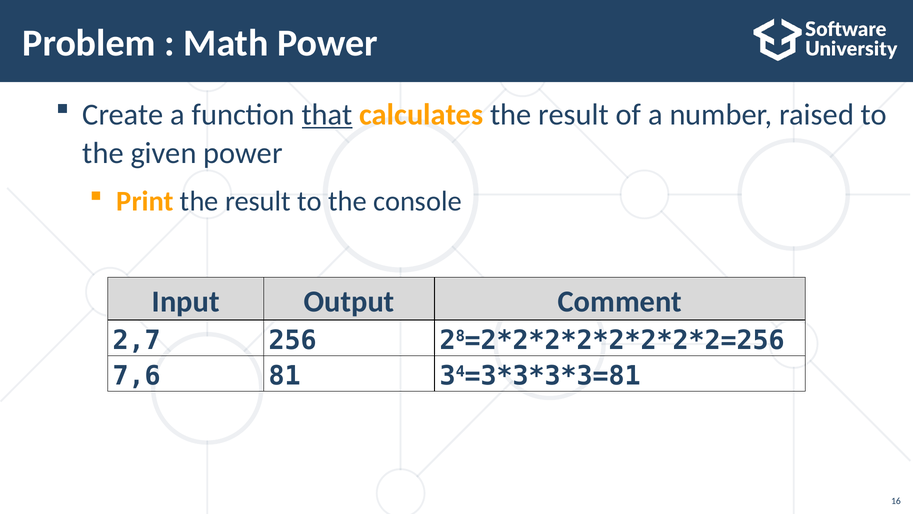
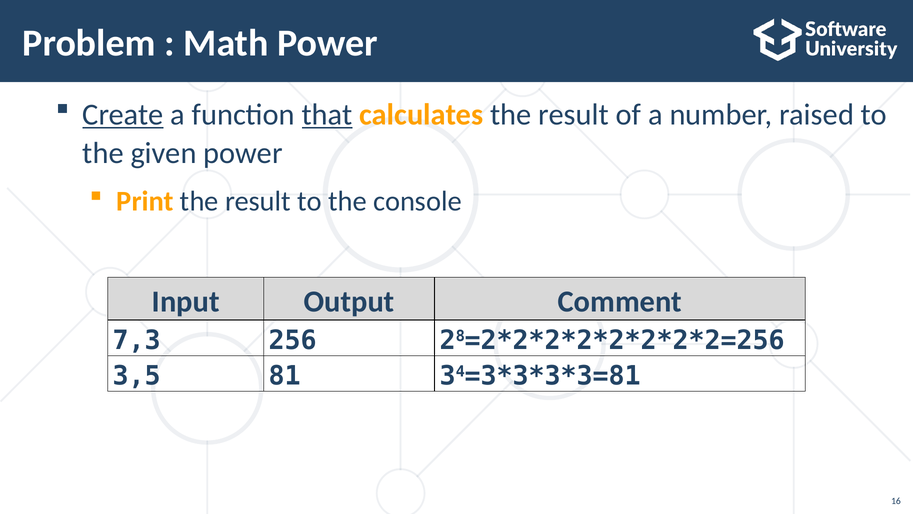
Create underline: none -> present
2,7: 2,7 -> 7,3
7,6: 7,6 -> 3,5
